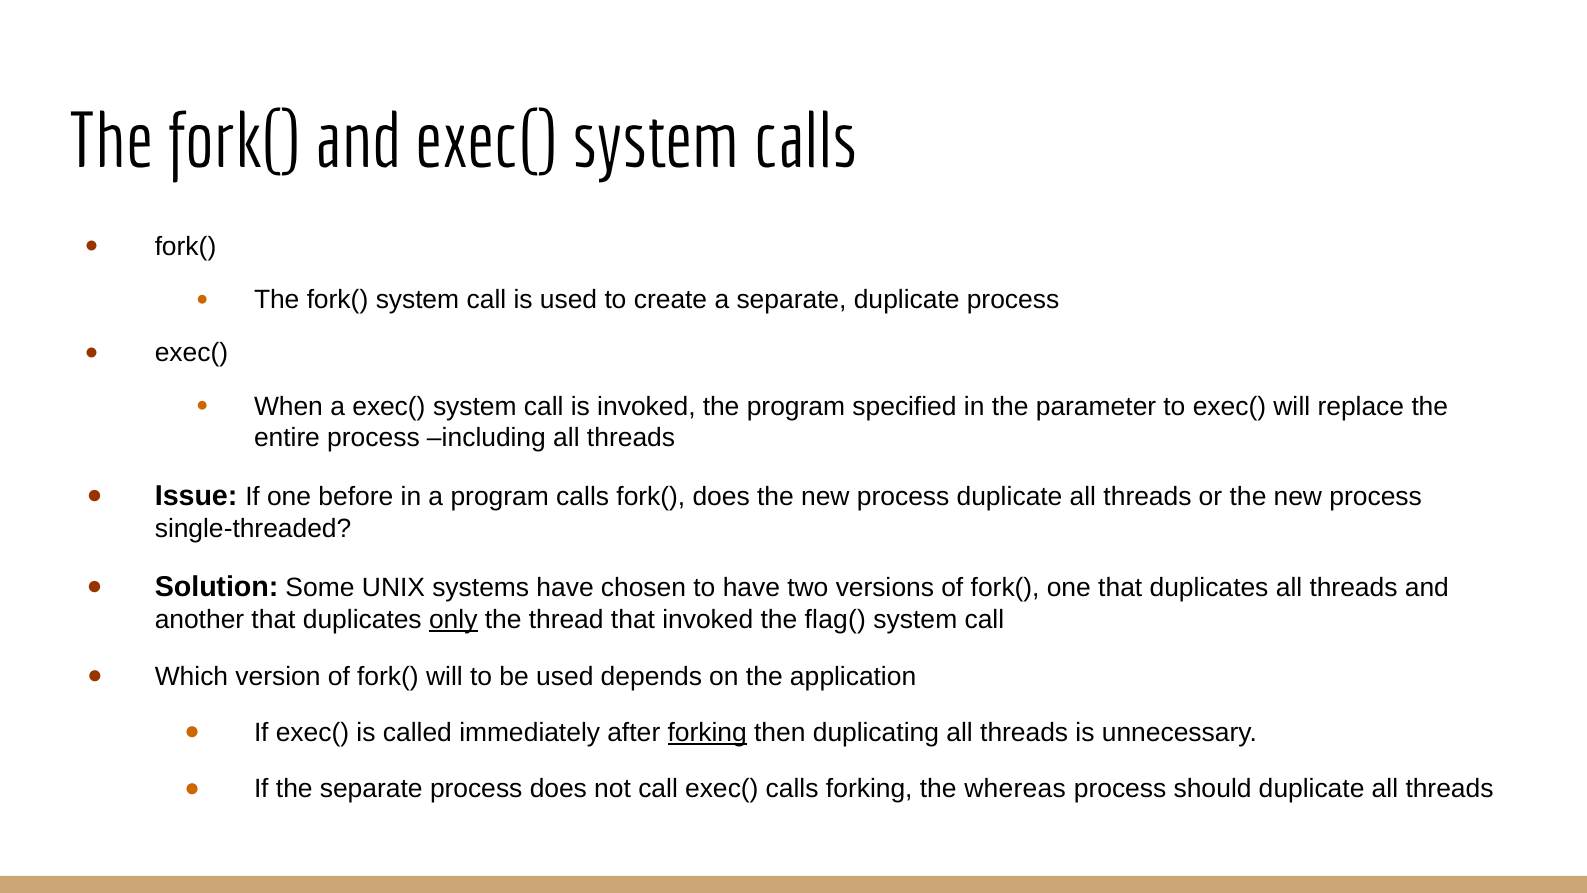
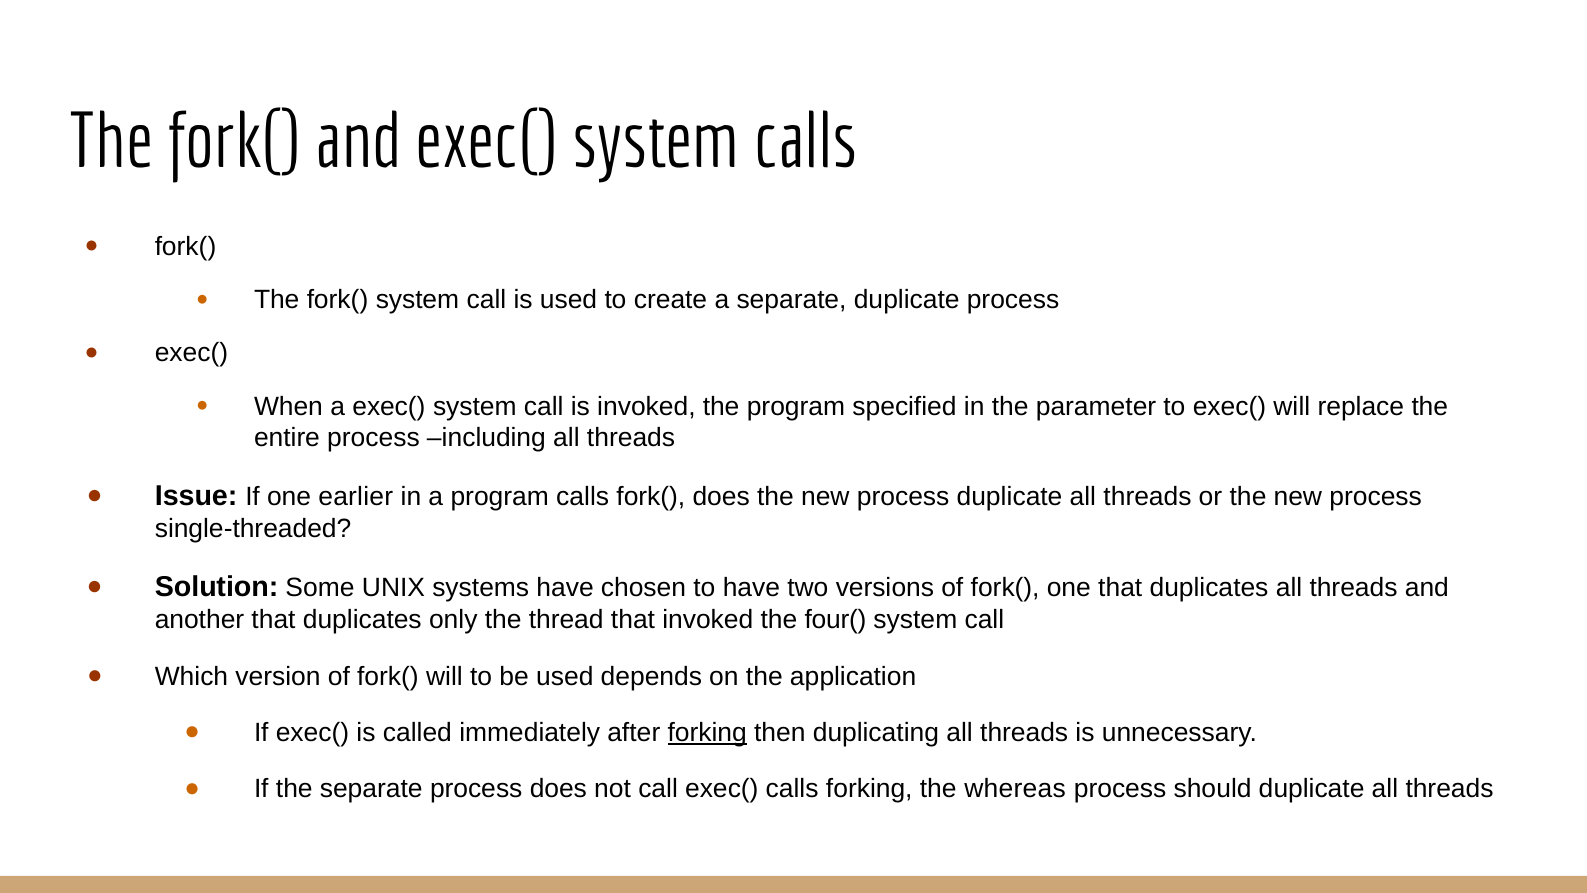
before: before -> earlier
only underline: present -> none
flag(: flag( -> four(
